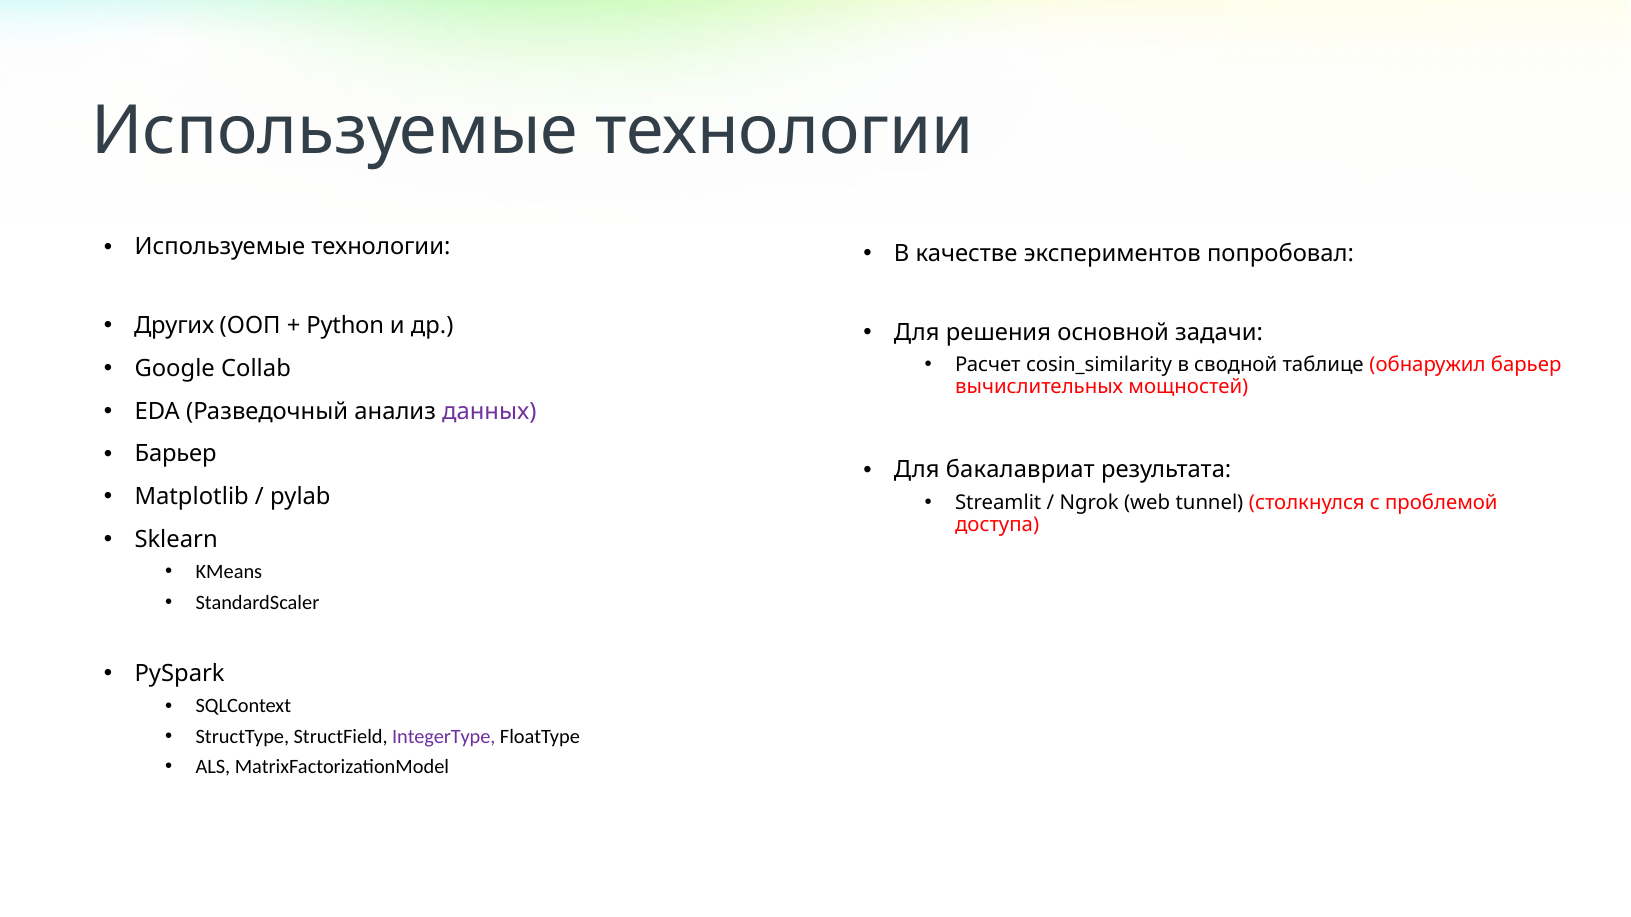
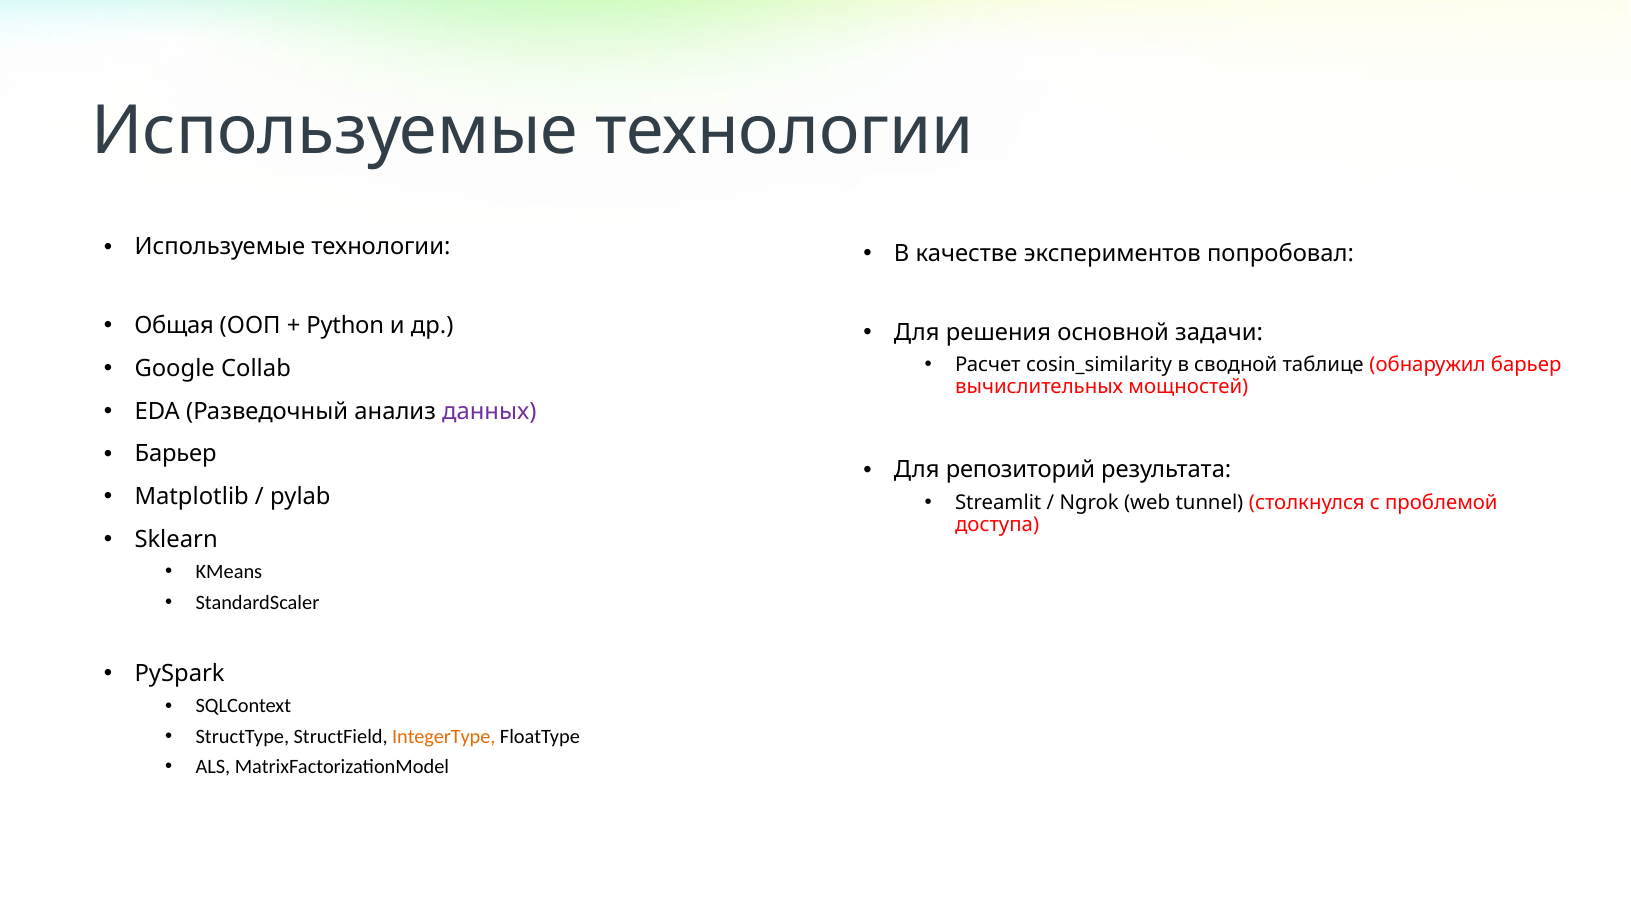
Других: Других -> Общая
бакалавриат: бакалавриат -> репозиторий
IntegerType colour: purple -> orange
